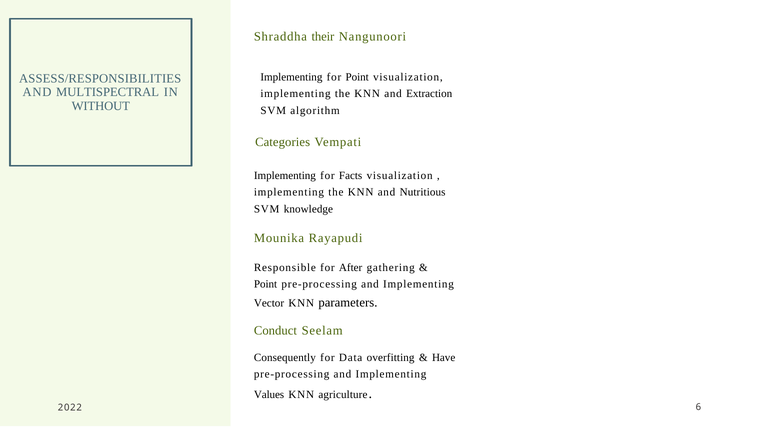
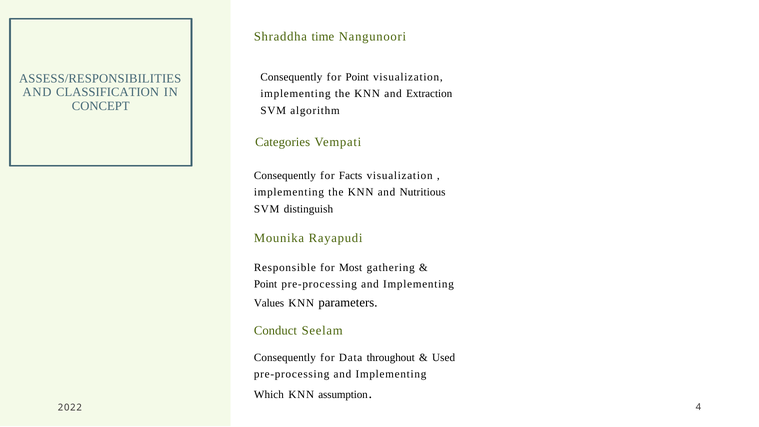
their: their -> time
Implementing at (291, 77): Implementing -> Consequently
MULTISPECTRAL: MULTISPECTRAL -> CLASSIFICATION
WITHOUT: WITHOUT -> CONCEPT
Implementing at (285, 176): Implementing -> Consequently
knowledge: knowledge -> distinguish
After: After -> Most
Vector: Vector -> Values
overfitting: overfitting -> throughout
Have: Have -> Used
Values: Values -> Which
agriculture: agriculture -> assumption
6: 6 -> 4
